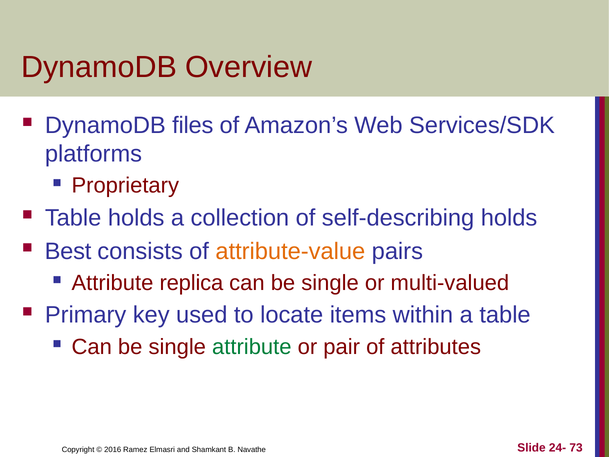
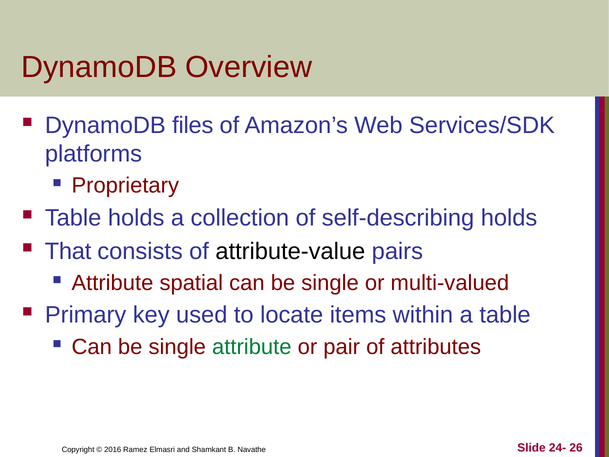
Best: Best -> That
attribute-value colour: orange -> black
replica: replica -> spatial
73: 73 -> 26
